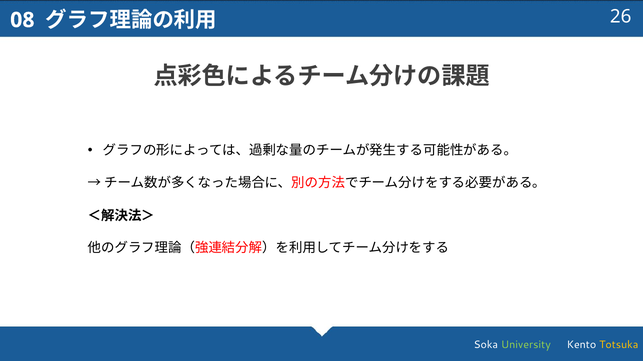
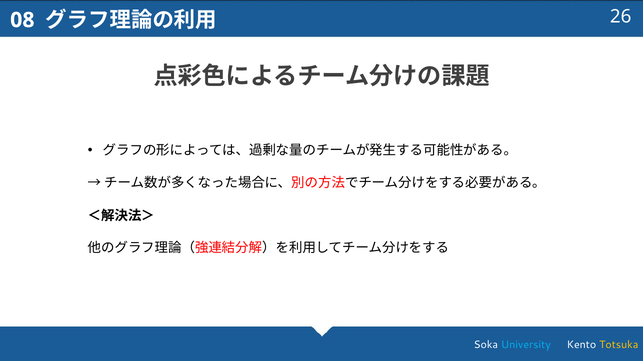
University colour: light green -> light blue
